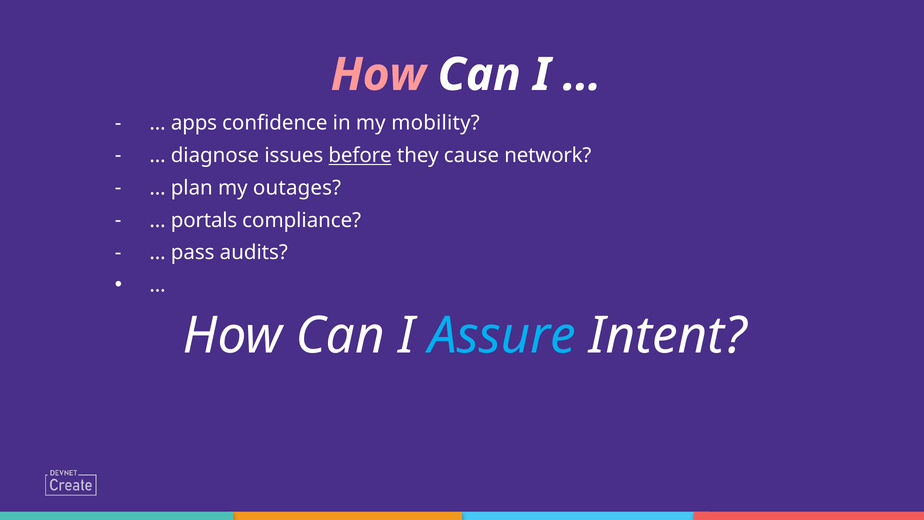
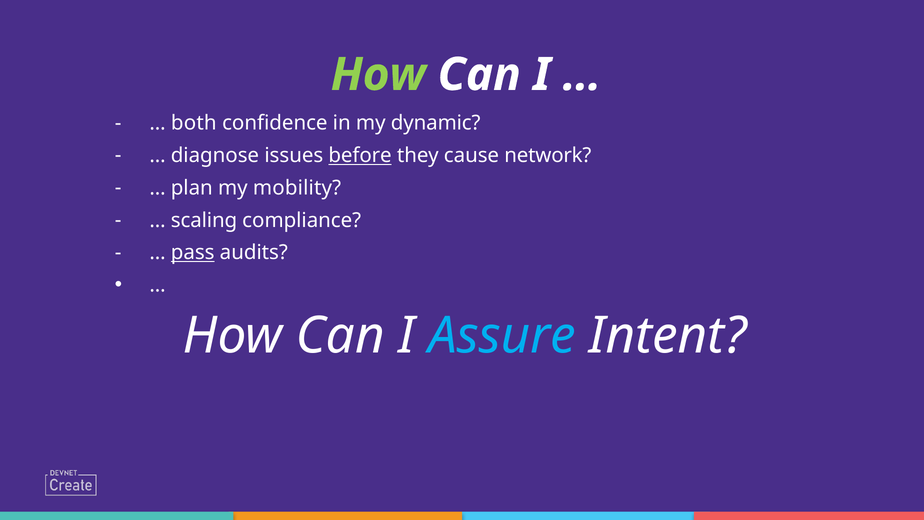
How at (378, 75) colour: pink -> light green
apps: apps -> both
mobility: mobility -> dynamic
outages: outages -> mobility
portals: portals -> scaling
pass underline: none -> present
